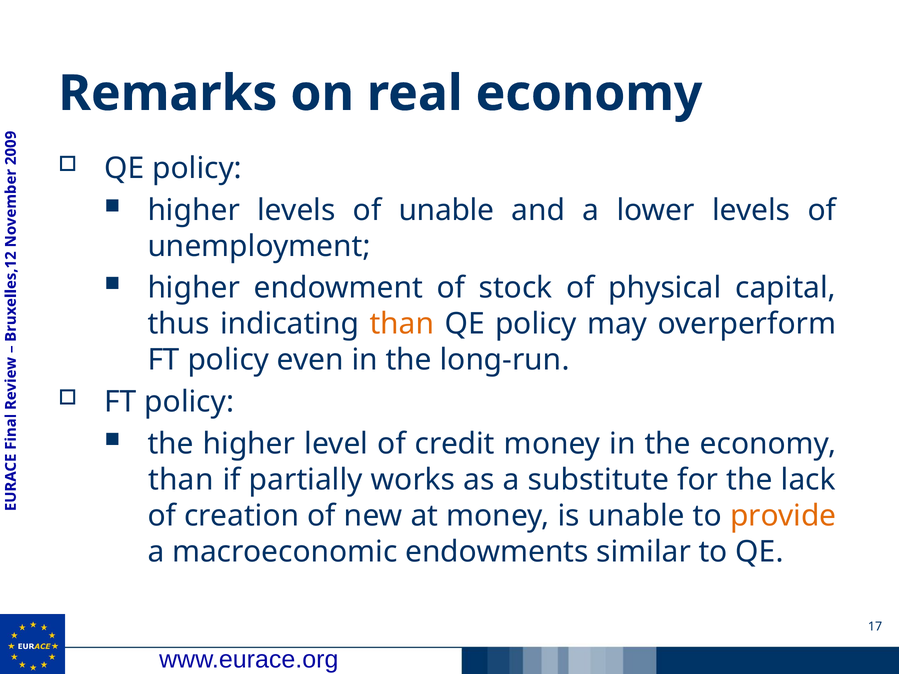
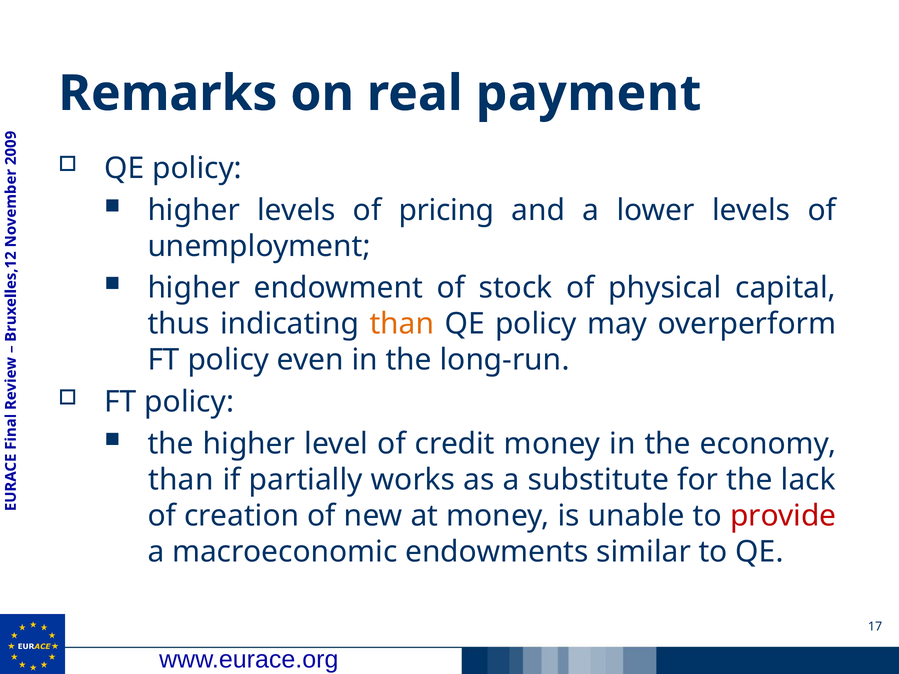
real economy: economy -> payment
of unable: unable -> pricing
provide colour: orange -> red
